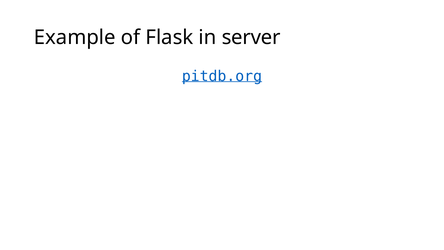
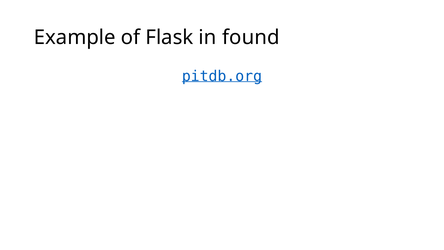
server: server -> found
